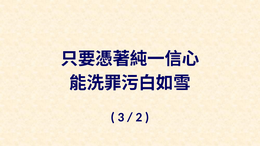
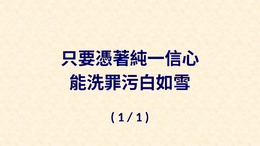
3 at (121, 117): 3 -> 1
2 at (139, 117): 2 -> 1
